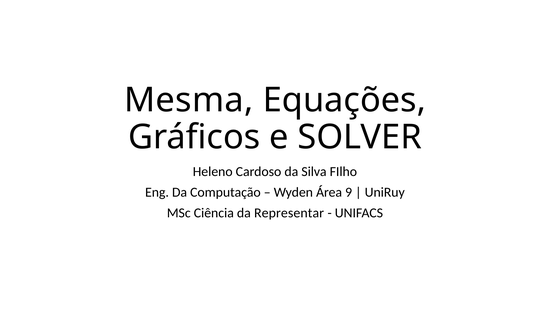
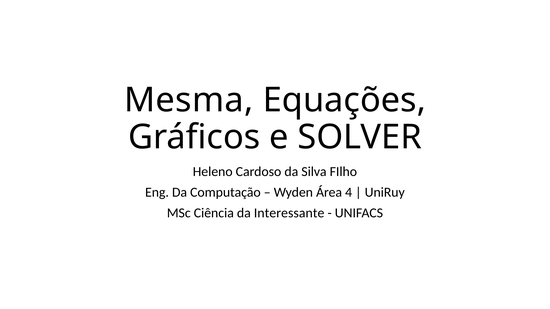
9: 9 -> 4
Representar: Representar -> Interessante
